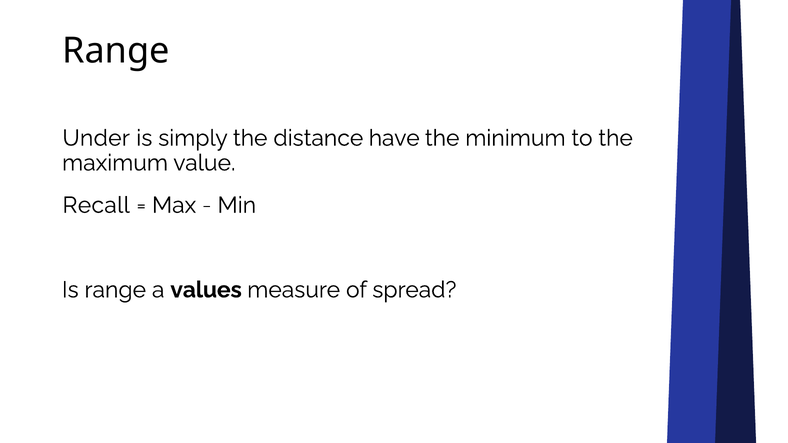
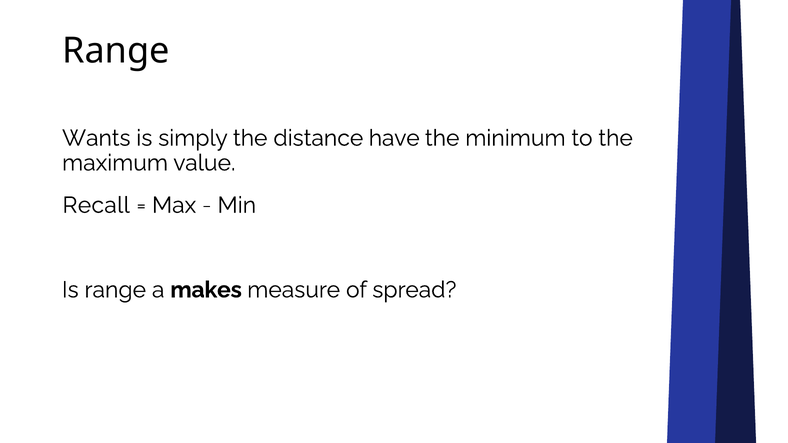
Under: Under -> Wants
values: values -> makes
